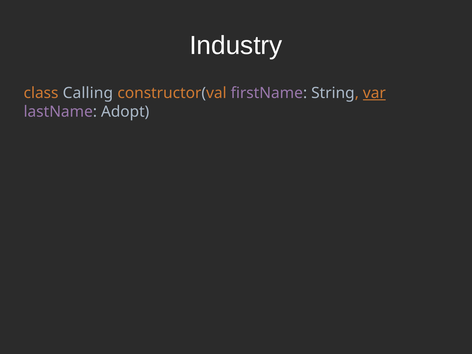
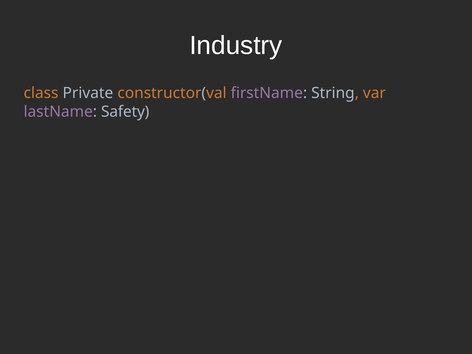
Calling: Calling -> Private
var underline: present -> none
Adopt: Adopt -> Safety
